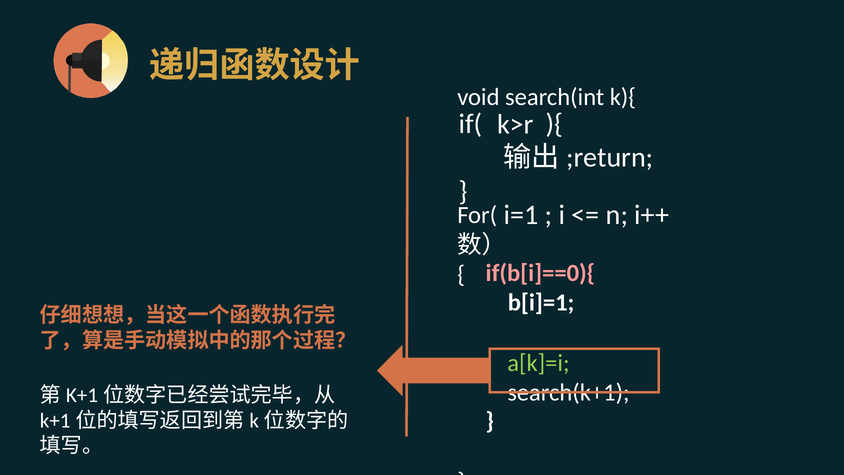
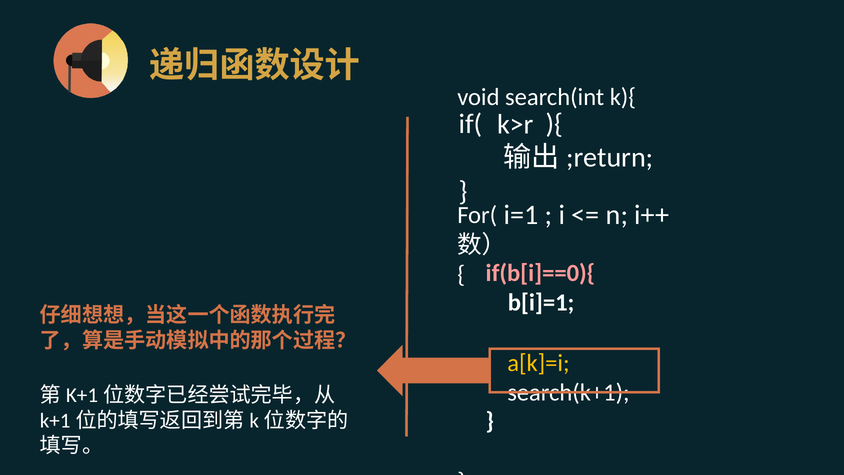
a[k]=i colour: light green -> yellow
